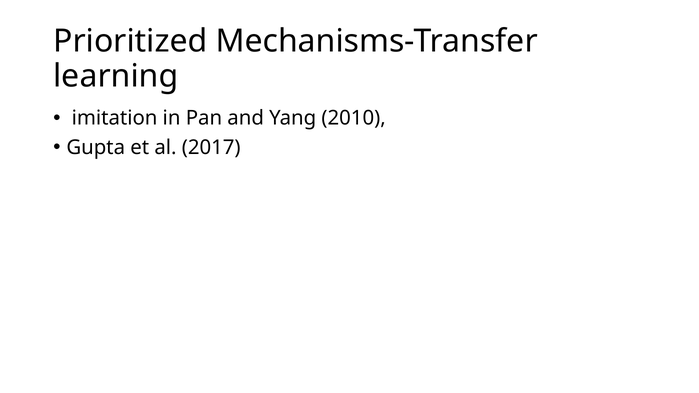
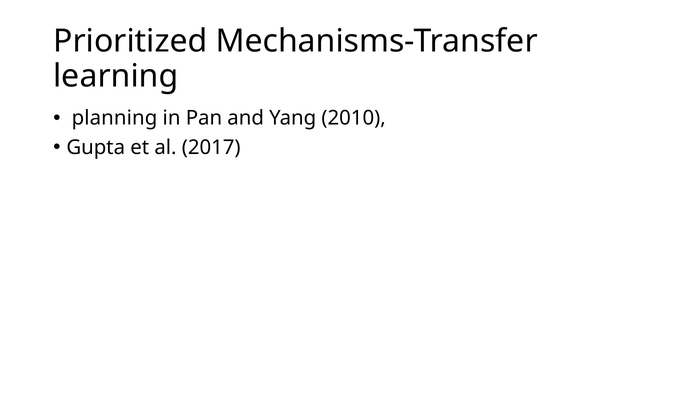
imitation: imitation -> planning
